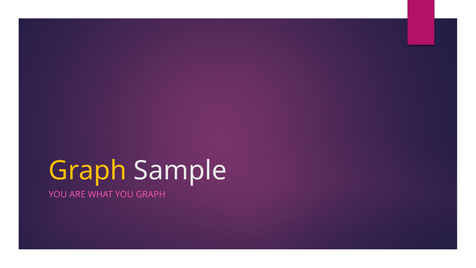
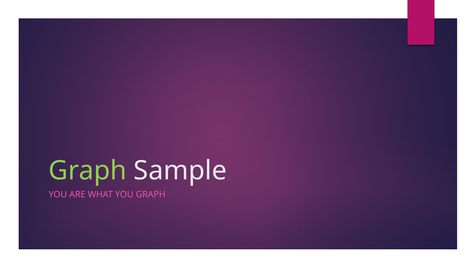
Graph at (88, 171) colour: yellow -> light green
